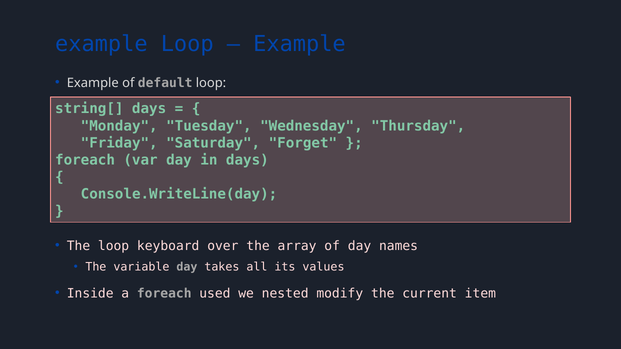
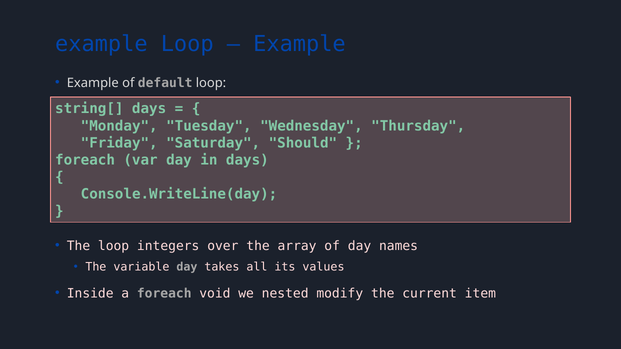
Forget: Forget -> Should
keyboard: keyboard -> integers
used: used -> void
